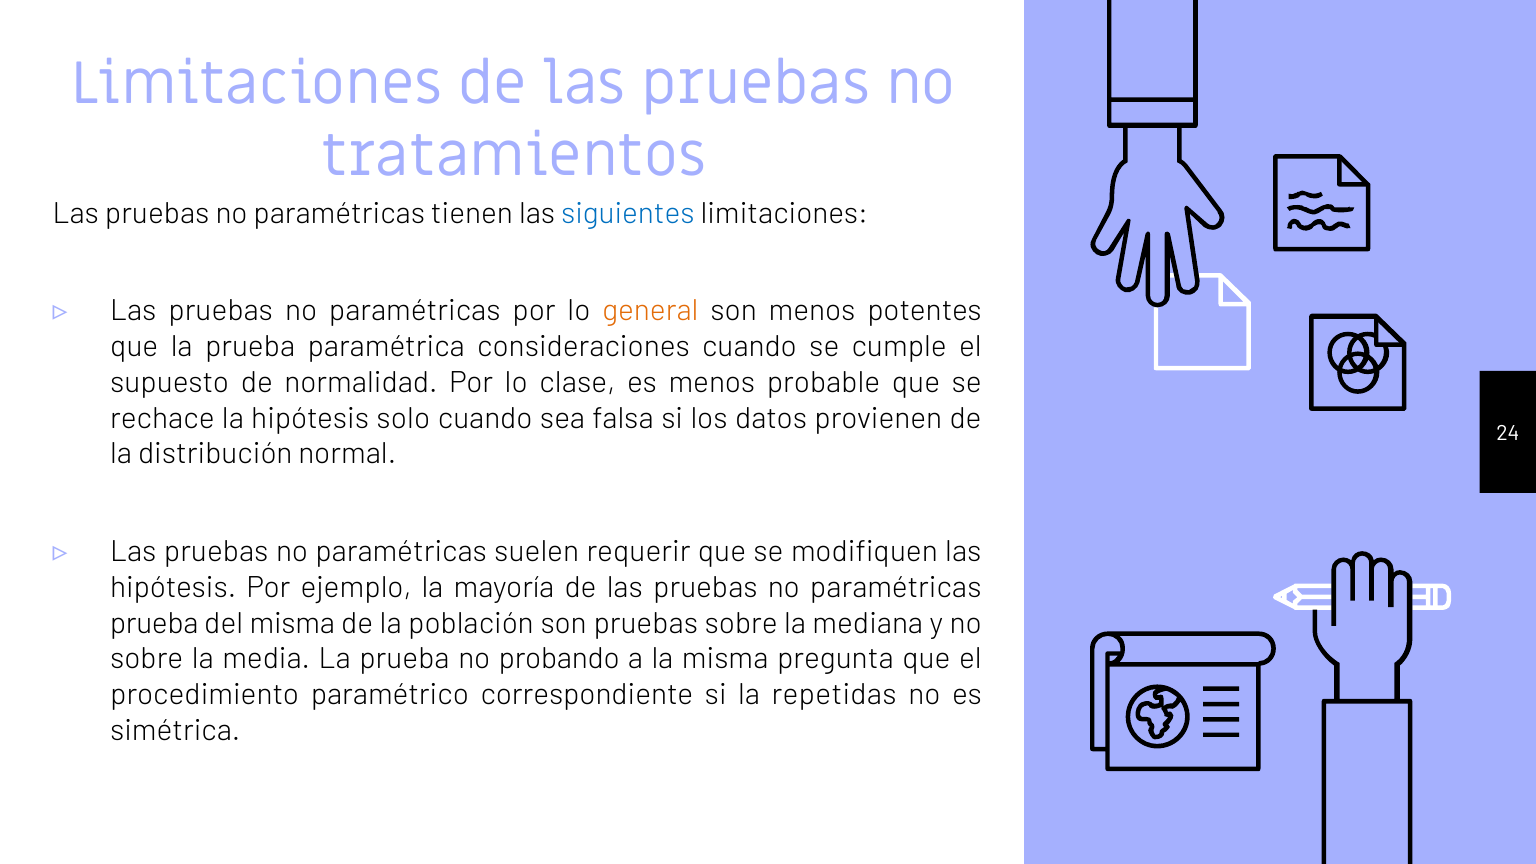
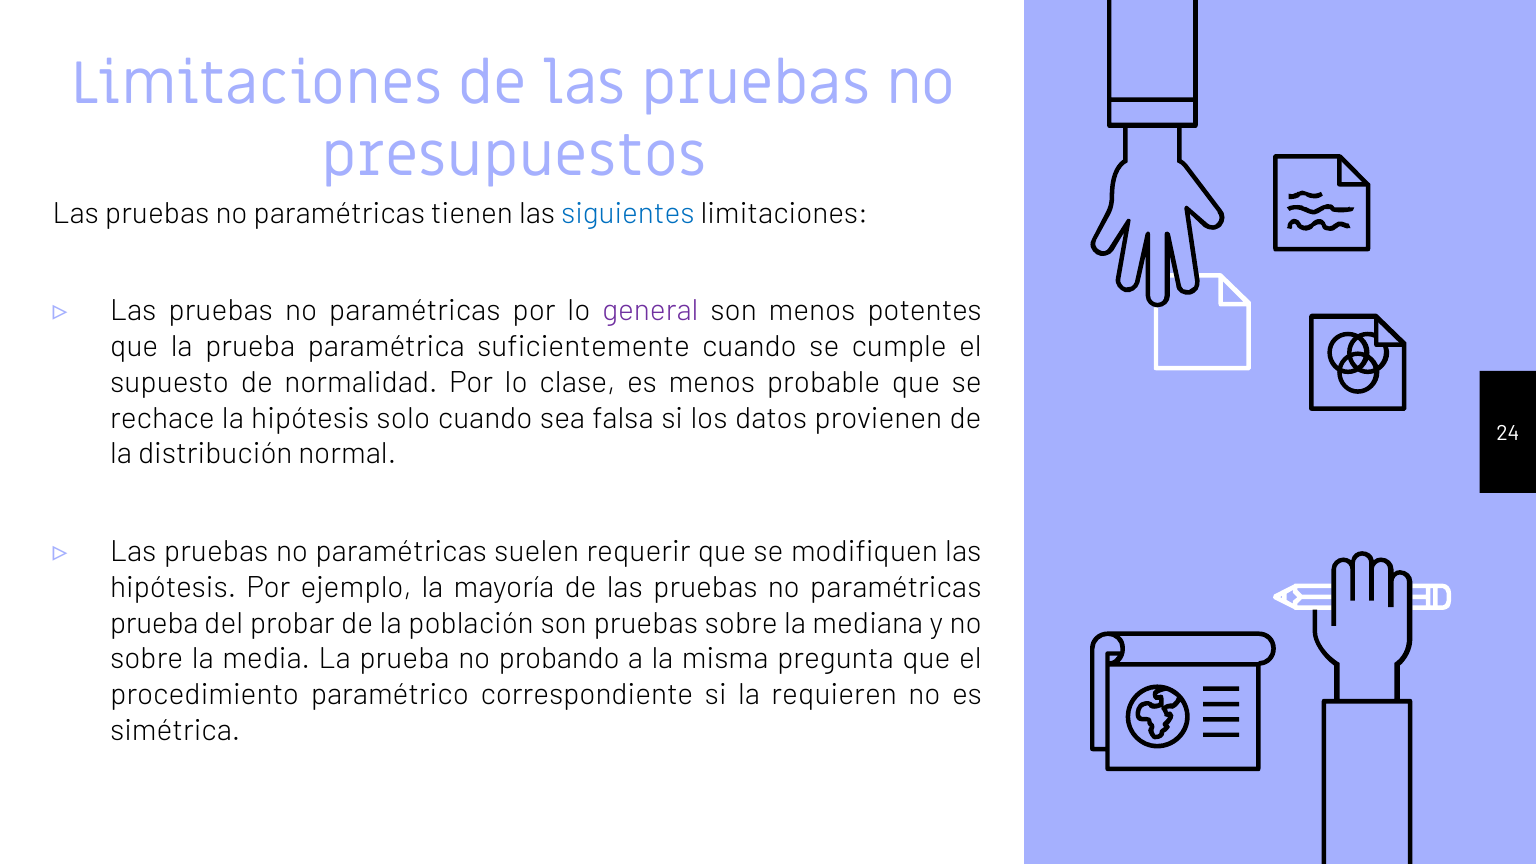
tratamientos: tratamientos -> presupuestos
general colour: orange -> purple
consideraciones: consideraciones -> suficientemente
del misma: misma -> probar
repetidas: repetidas -> requieren
